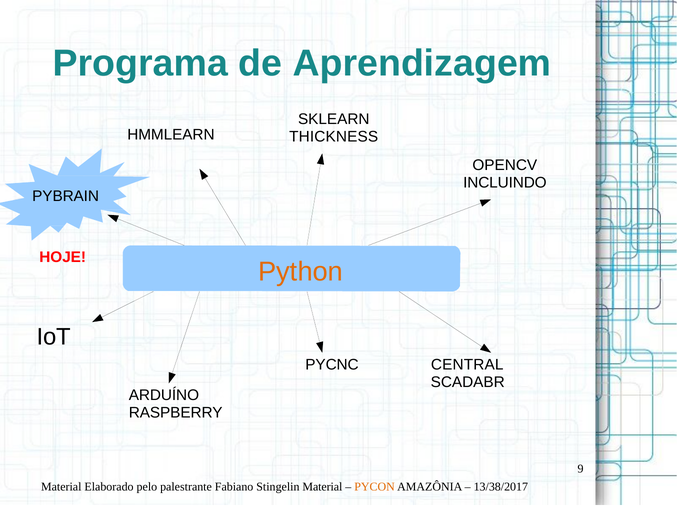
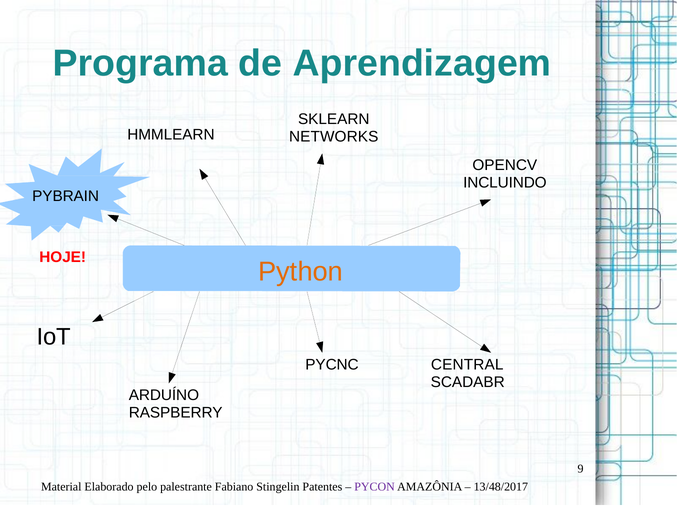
THICKNESS: THICKNESS -> NETWORKS
Stingelin Material: Material -> Patentes
PYCON colour: orange -> purple
13/38/2017: 13/38/2017 -> 13/48/2017
